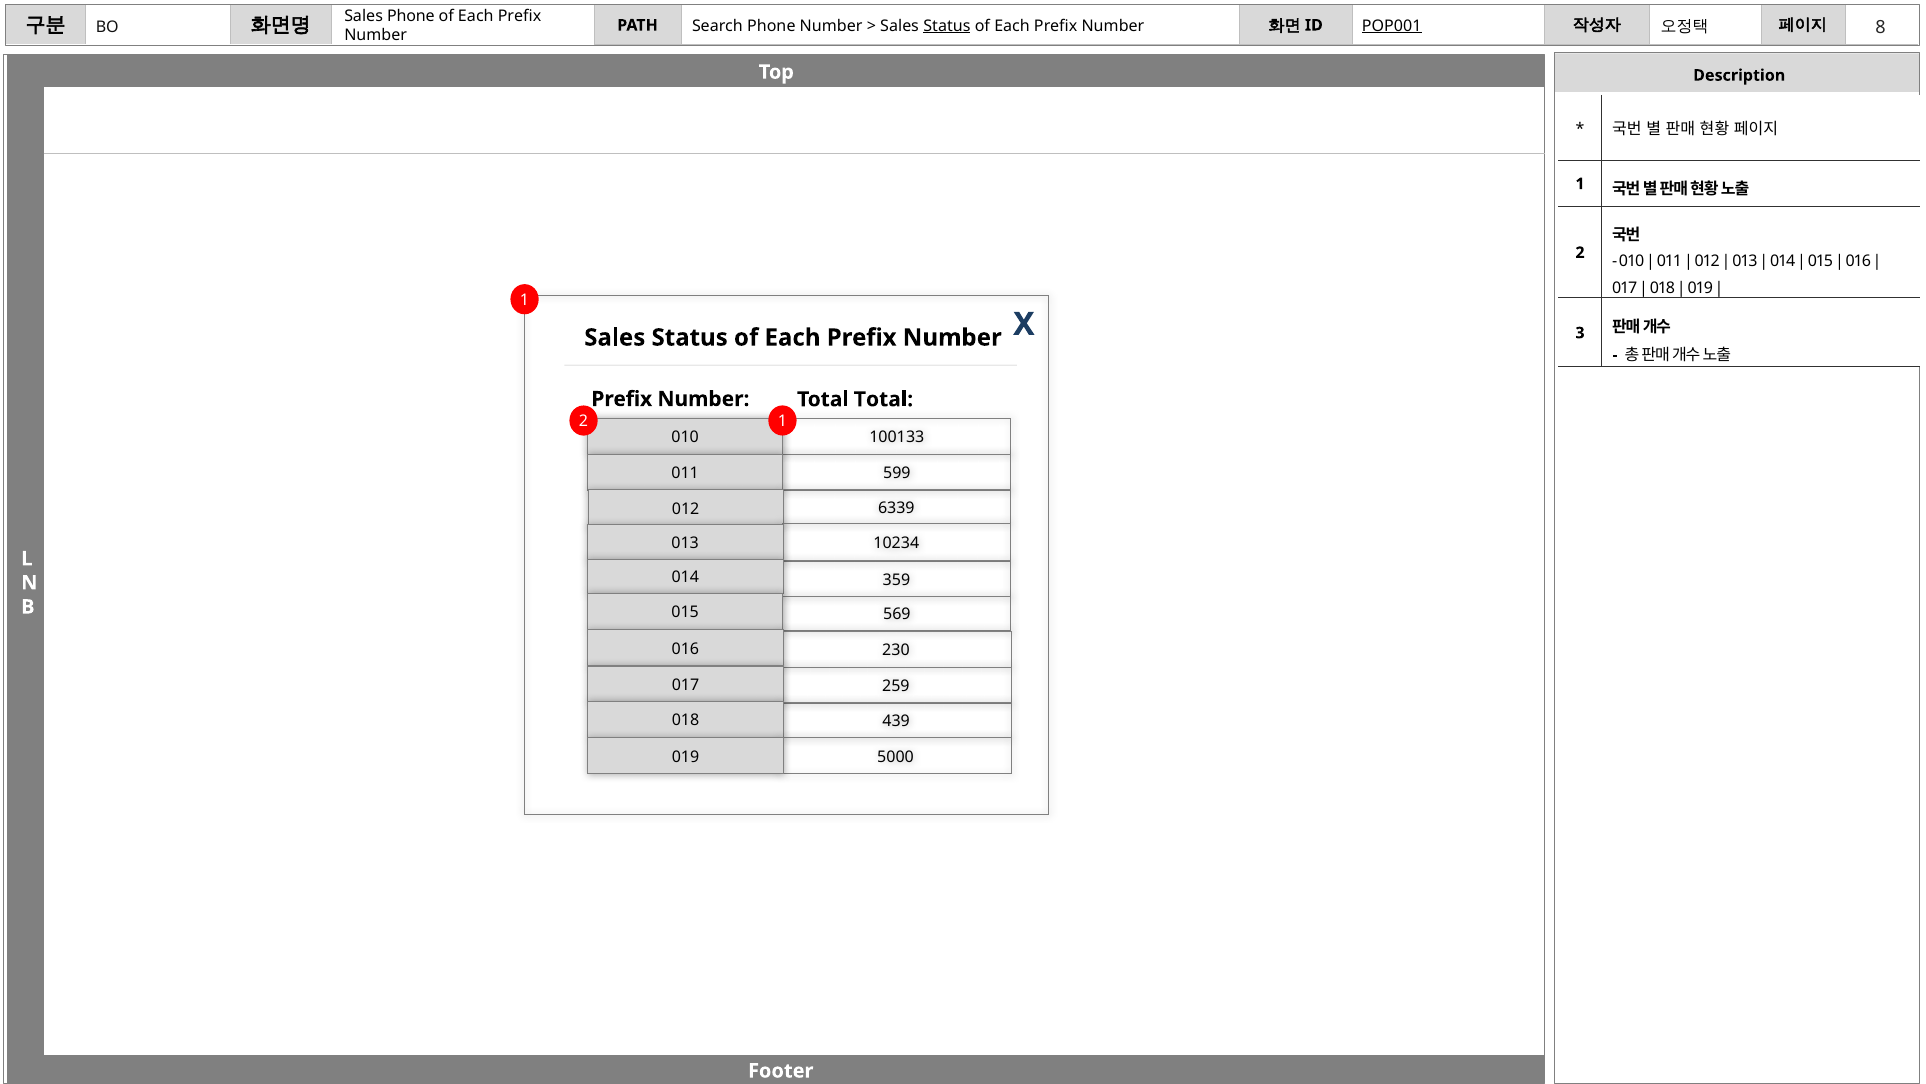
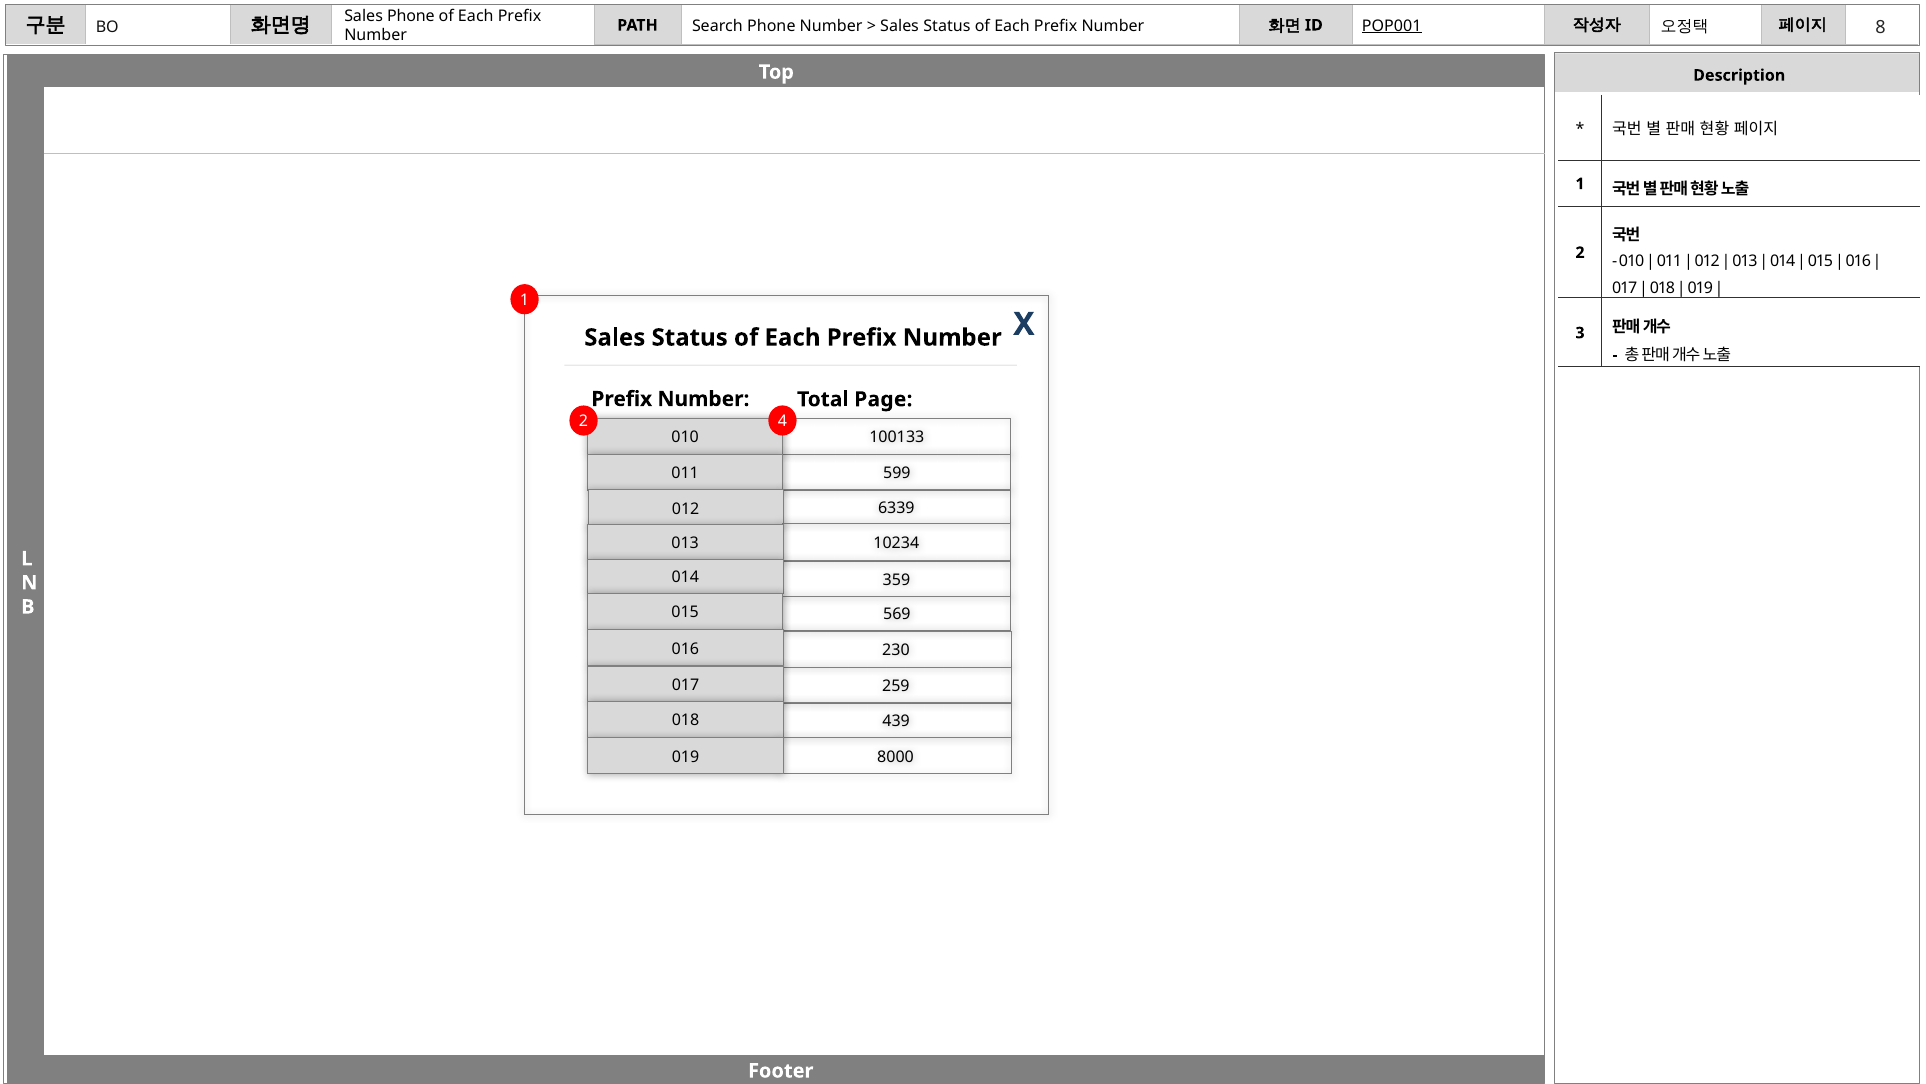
Status at (947, 26) underline: present -> none
Total Total: Total -> Page
2 1: 1 -> 4
5000: 5000 -> 8000
